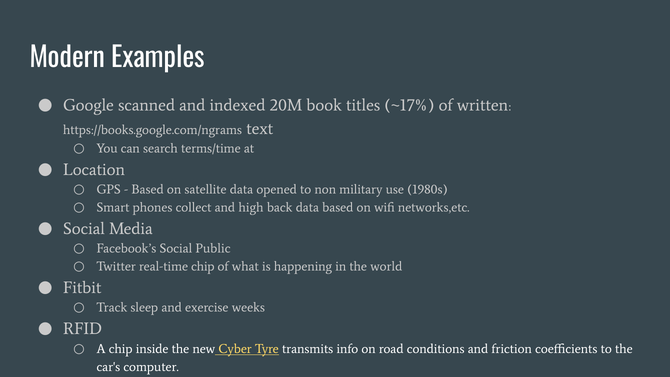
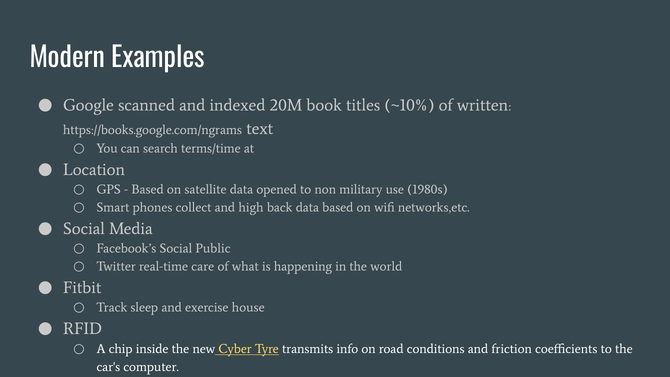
~17%: ~17% -> ~10%
real-time chip: chip -> care
weeks: weeks -> house
